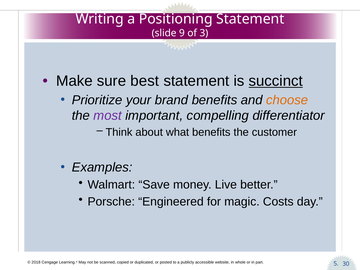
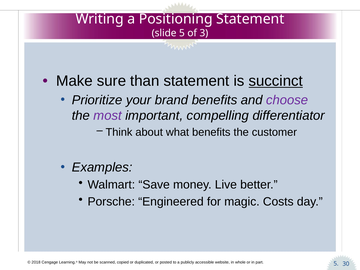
slide 9: 9 -> 5
best: best -> than
choose colour: orange -> purple
